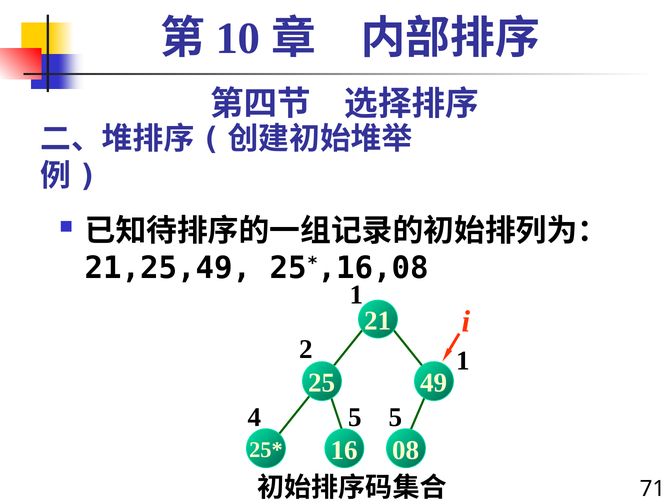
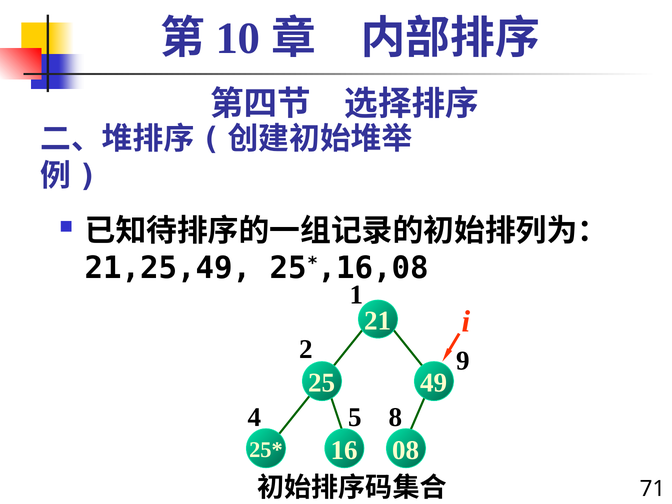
2 1: 1 -> 9
5 5: 5 -> 8
